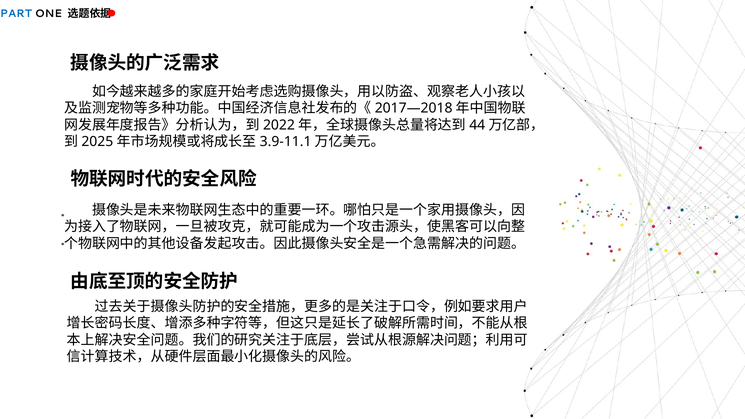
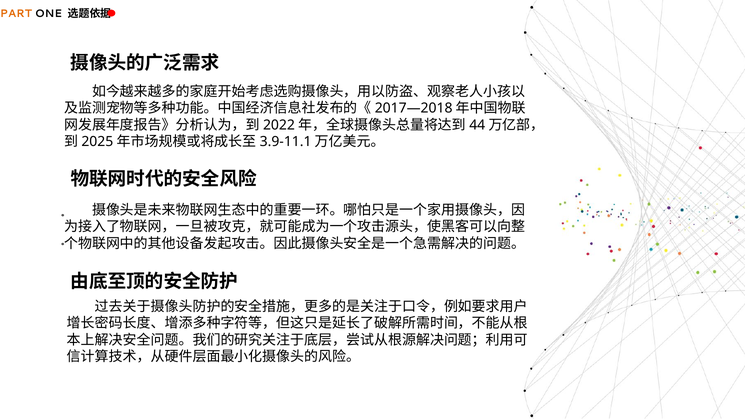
PART colour: blue -> orange
